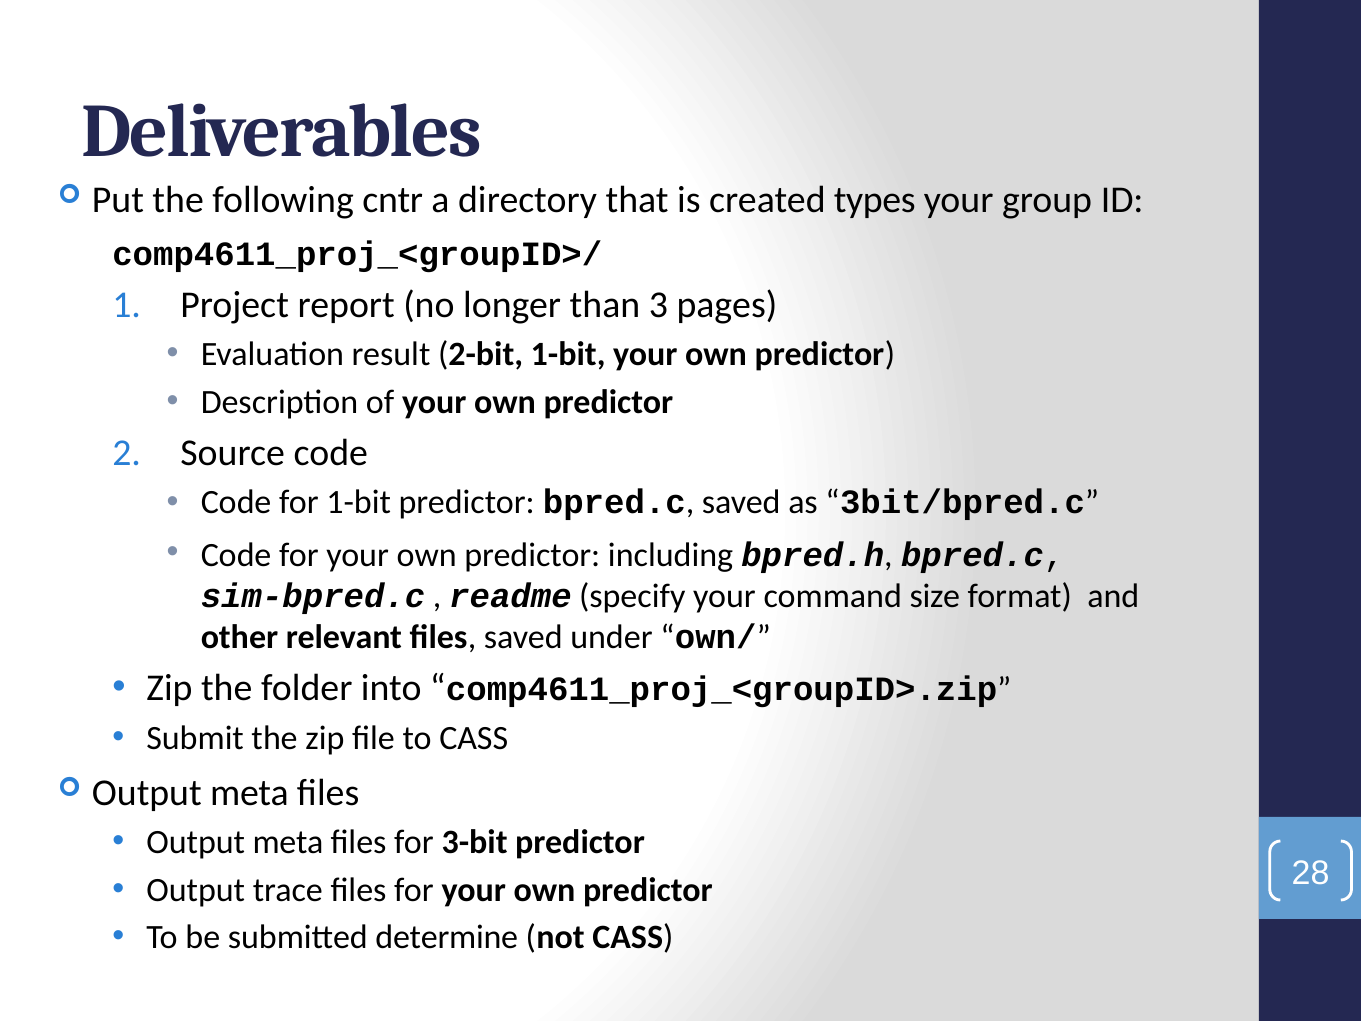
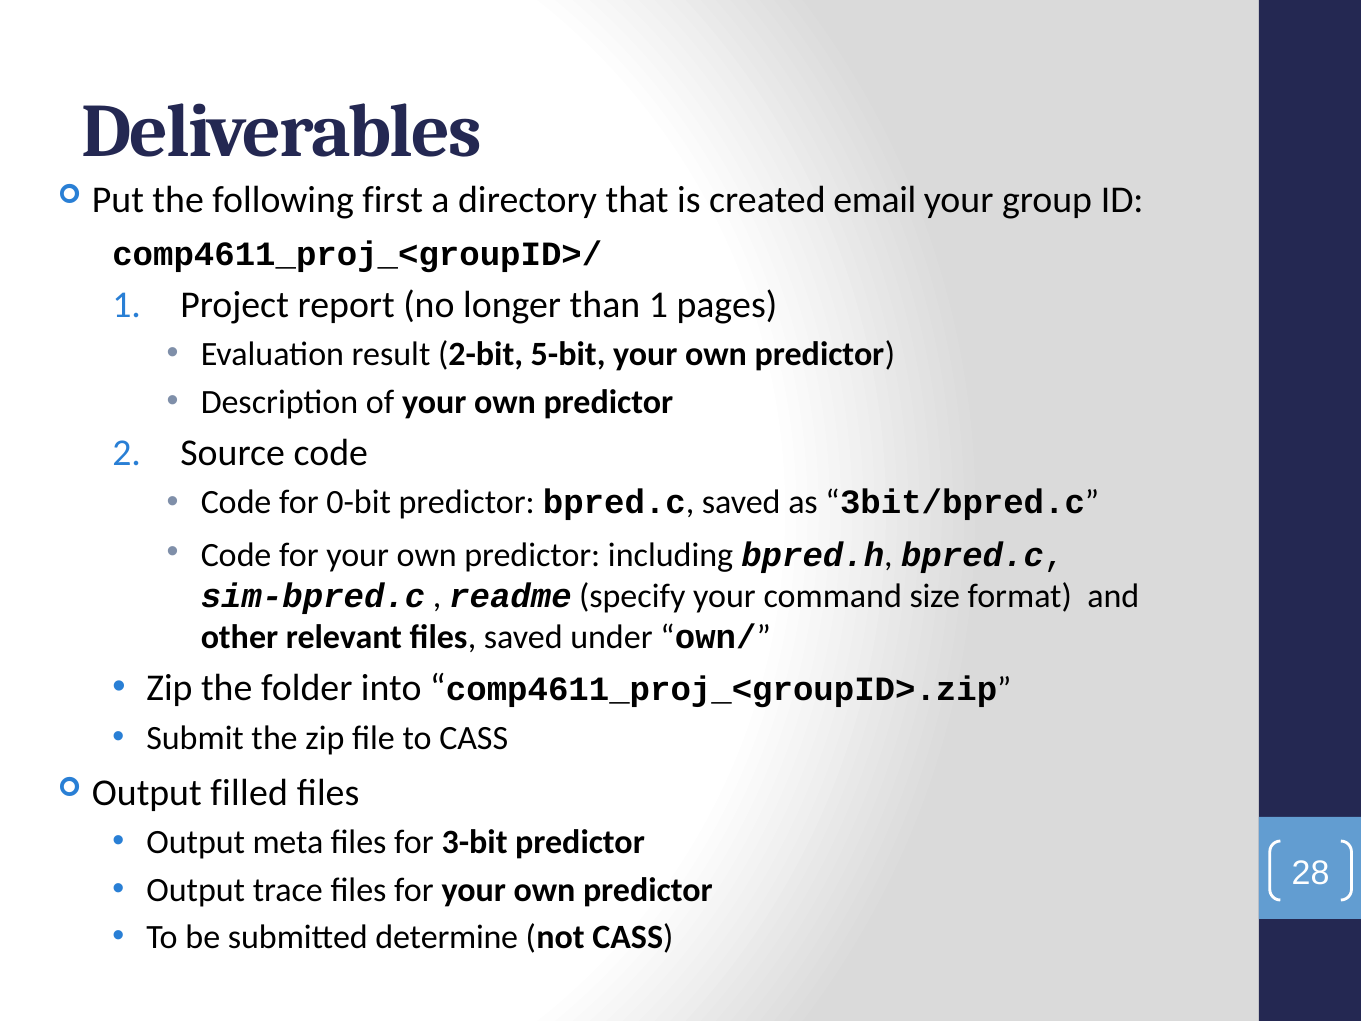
cntr: cntr -> first
types: types -> email
than 3: 3 -> 1
2-bit 1-bit: 1-bit -> 5-bit
for 1-bit: 1-bit -> 0-bit
meta at (250, 792): meta -> filled
